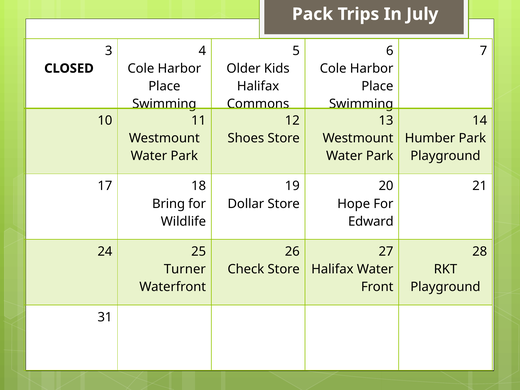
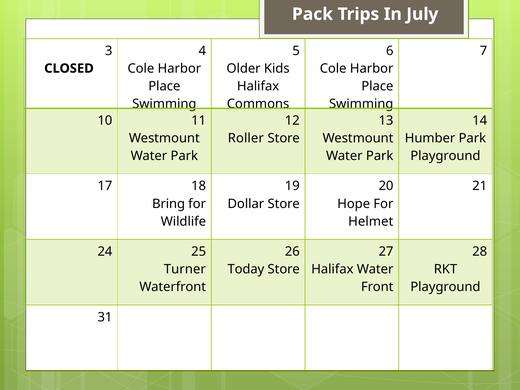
Shoes: Shoes -> Roller
Edward: Edward -> Helmet
Check: Check -> Today
